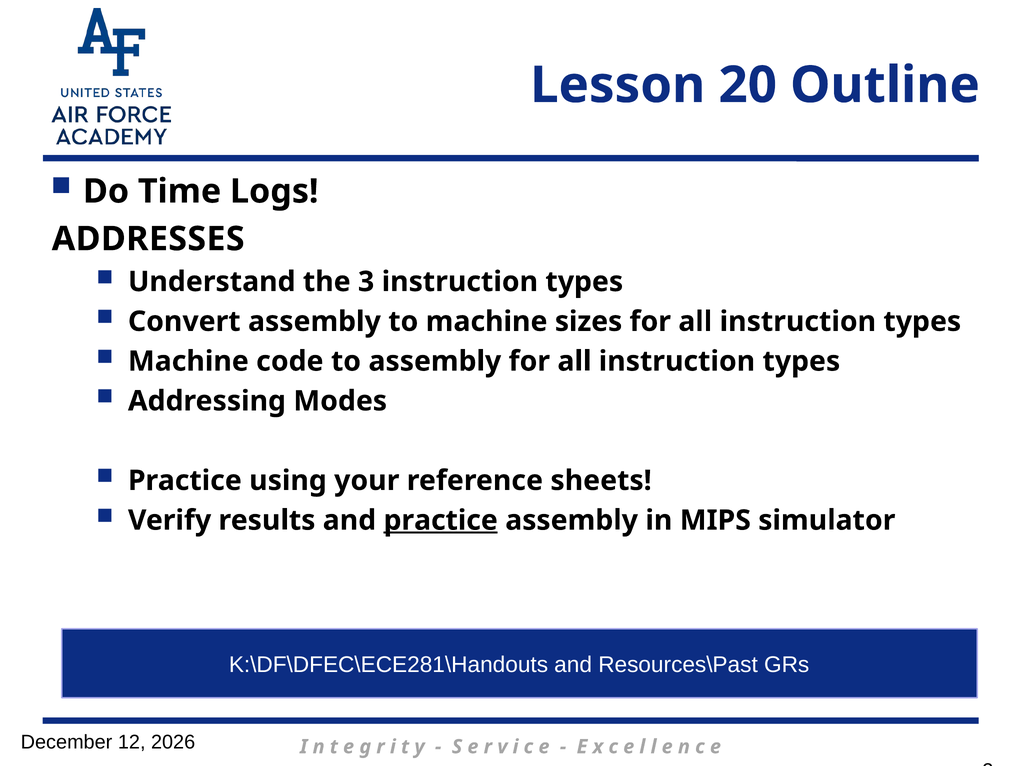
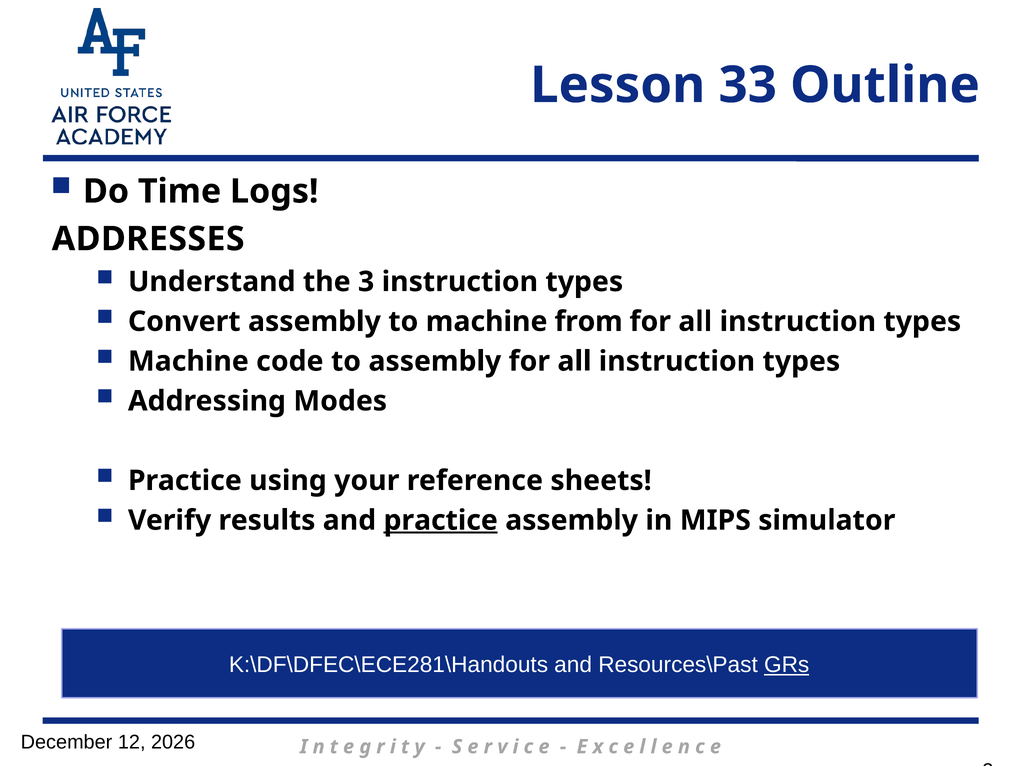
20: 20 -> 33
sizes: sizes -> from
GRs underline: none -> present
